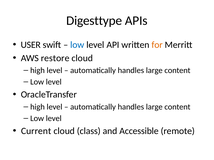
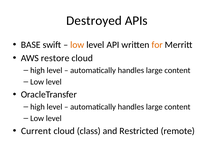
Digesttype: Digesttype -> Destroyed
USER: USER -> BASE
low at (77, 45) colour: blue -> orange
Accessible: Accessible -> Restricted
